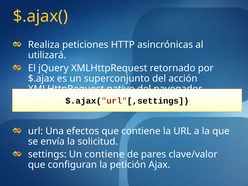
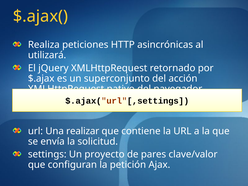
efectos: efectos -> realizar
Un contiene: contiene -> proyecto
